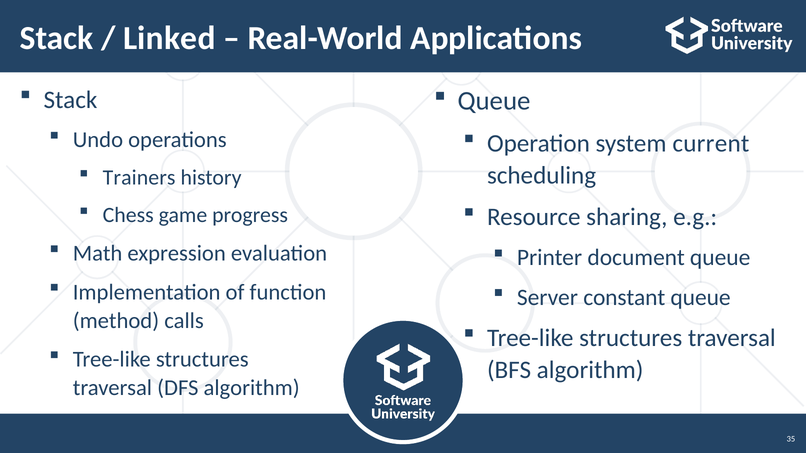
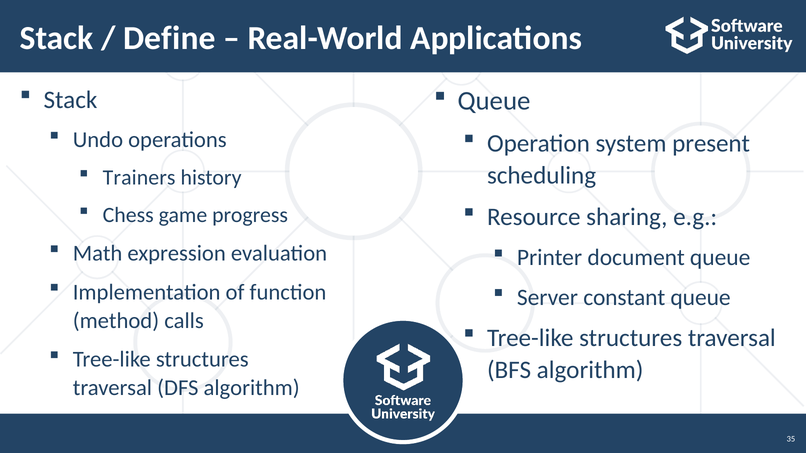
Linked: Linked -> Define
current: current -> present
